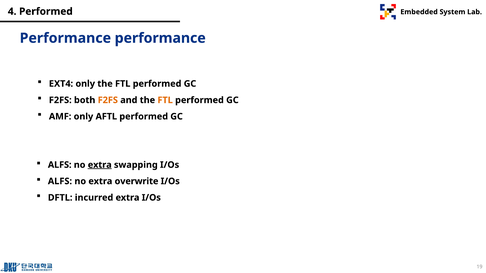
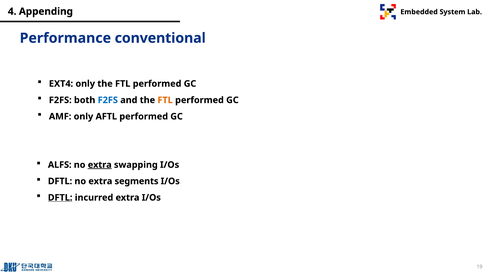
4 Performed: Performed -> Appending
Performance performance: performance -> conventional
F2FS at (108, 100) colour: orange -> blue
ALFS at (60, 181): ALFS -> DFTL
overwrite: overwrite -> segments
DFTL at (60, 198) underline: none -> present
